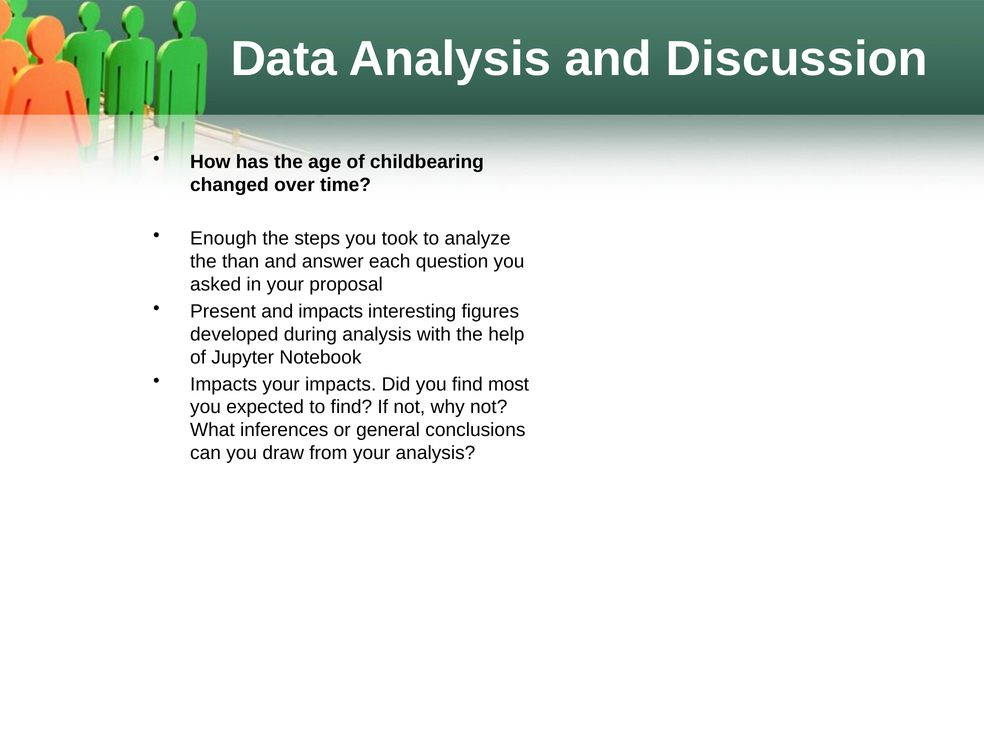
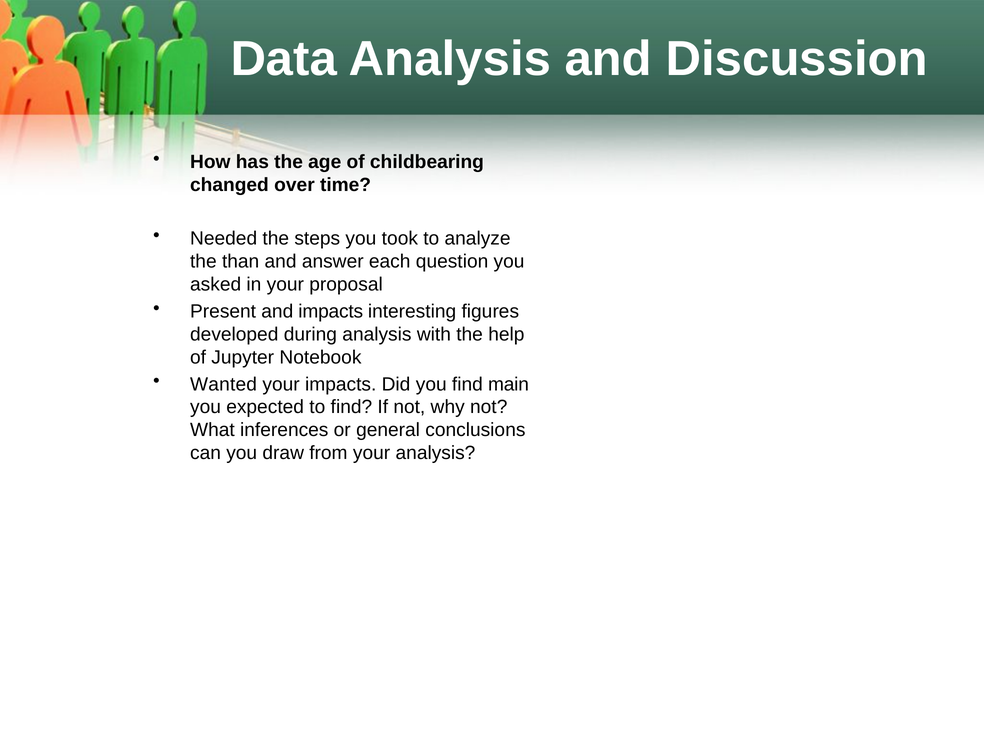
Enough: Enough -> Needed
Impacts at (224, 384): Impacts -> Wanted
most: most -> main
